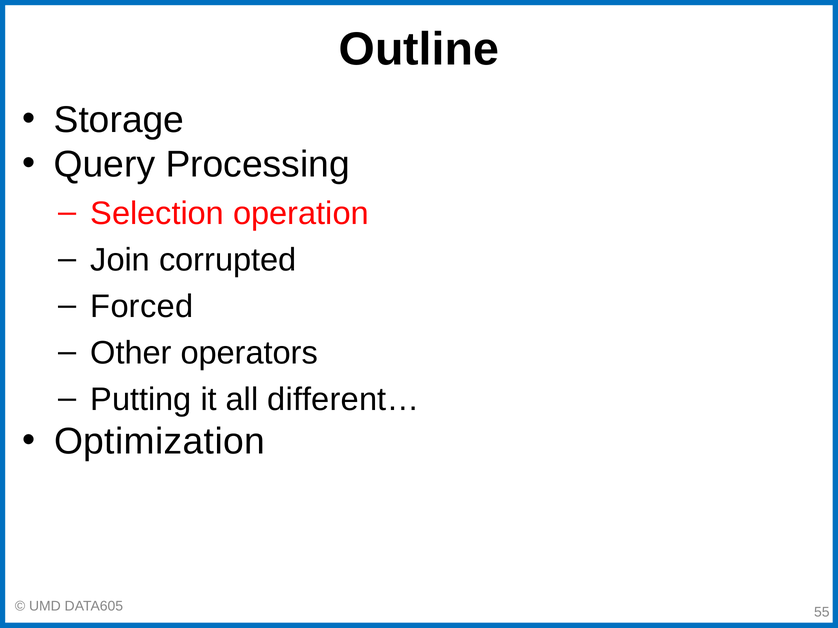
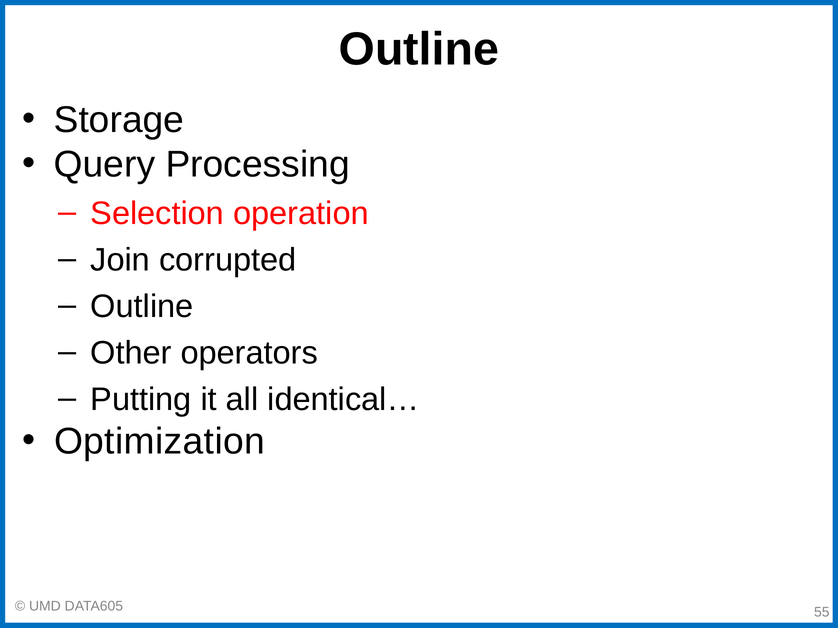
Forced at (142, 307): Forced -> Outline
different…: different… -> identical…
